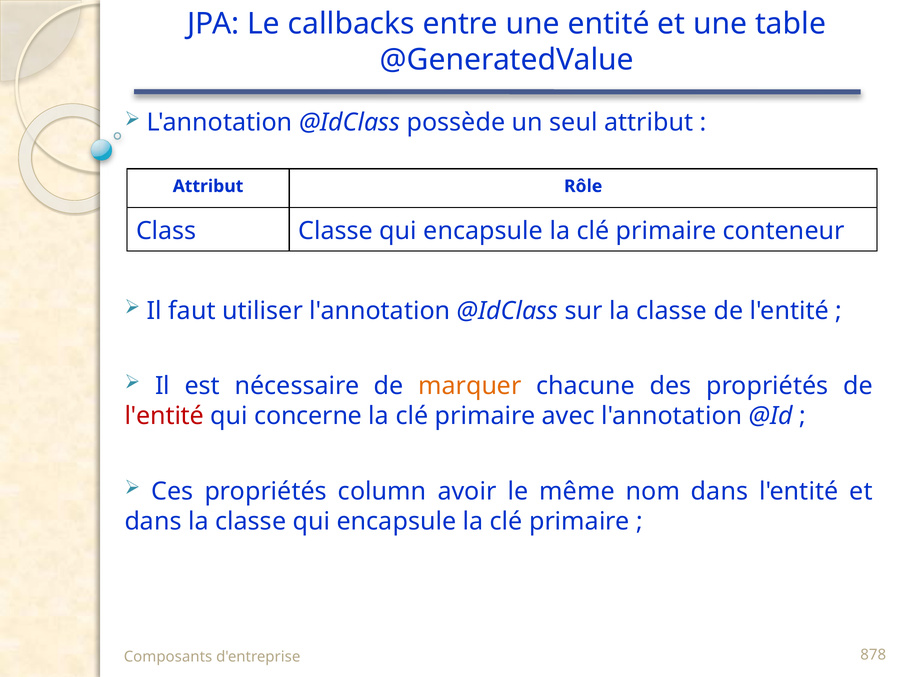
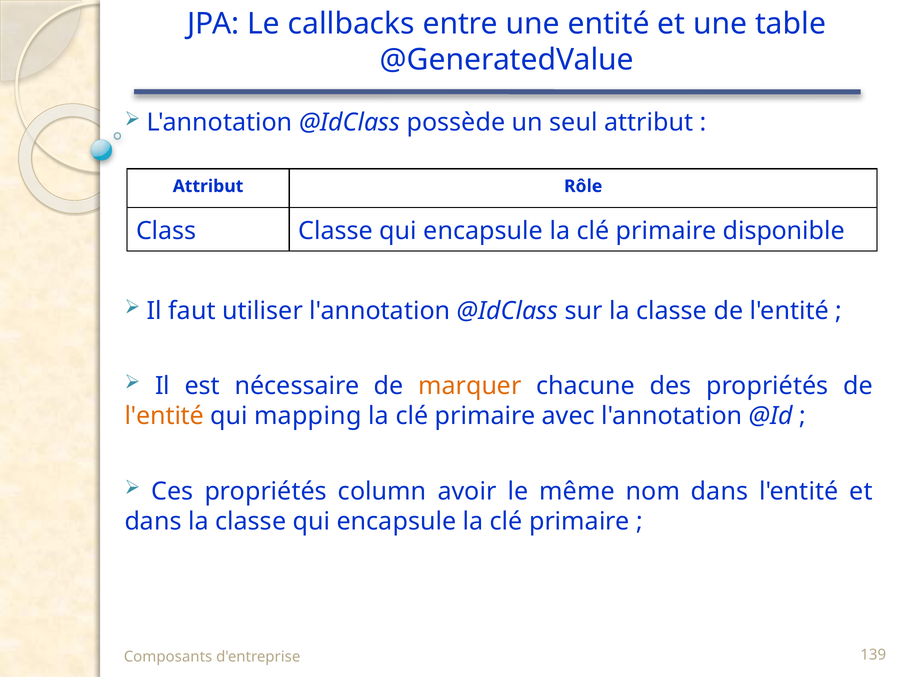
conteneur: conteneur -> disponible
l'entité at (164, 416) colour: red -> orange
concerne: concerne -> mapping
878: 878 -> 139
